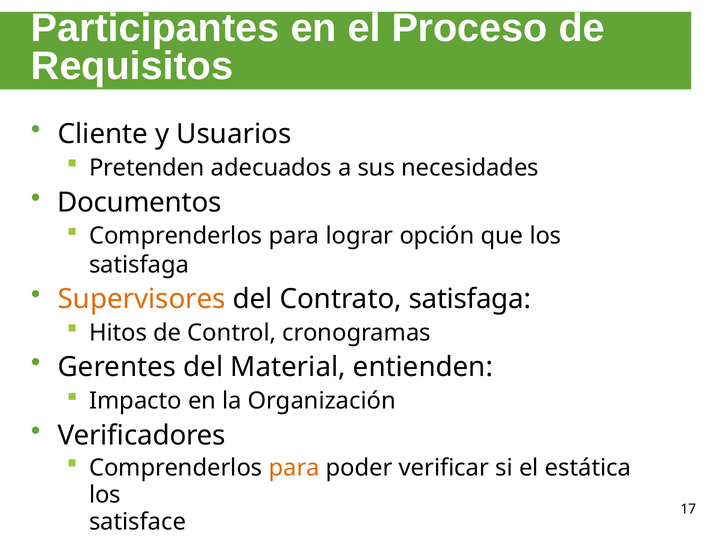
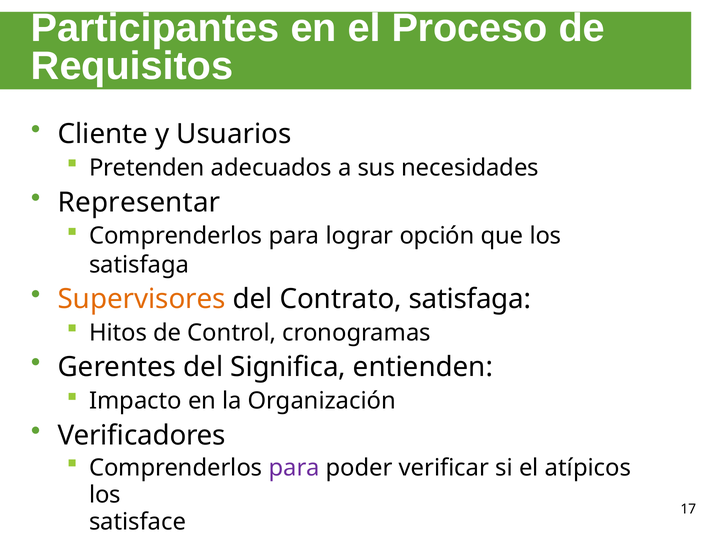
Documentos: Documentos -> Representar
Material: Material -> Significa
para at (294, 468) colour: orange -> purple
estática: estática -> atípicos
